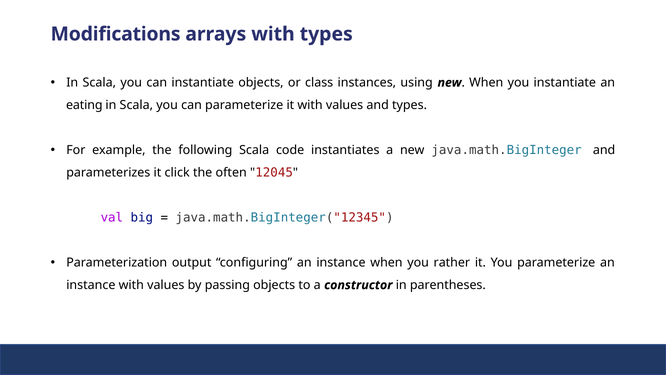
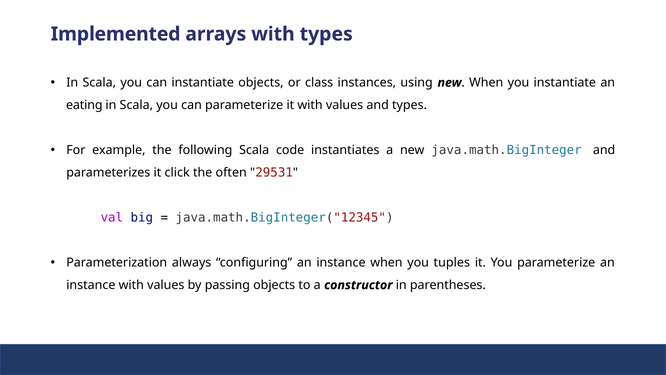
Modifications: Modifications -> Implemented
12045: 12045 -> 29531
output: output -> always
rather: rather -> tuples
